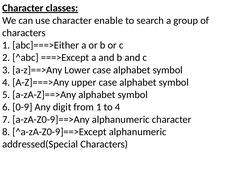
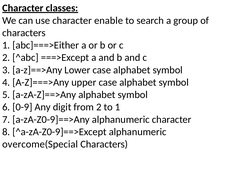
from 1: 1 -> 2
to 4: 4 -> 1
addressed(Special: addressed(Special -> overcome(Special
